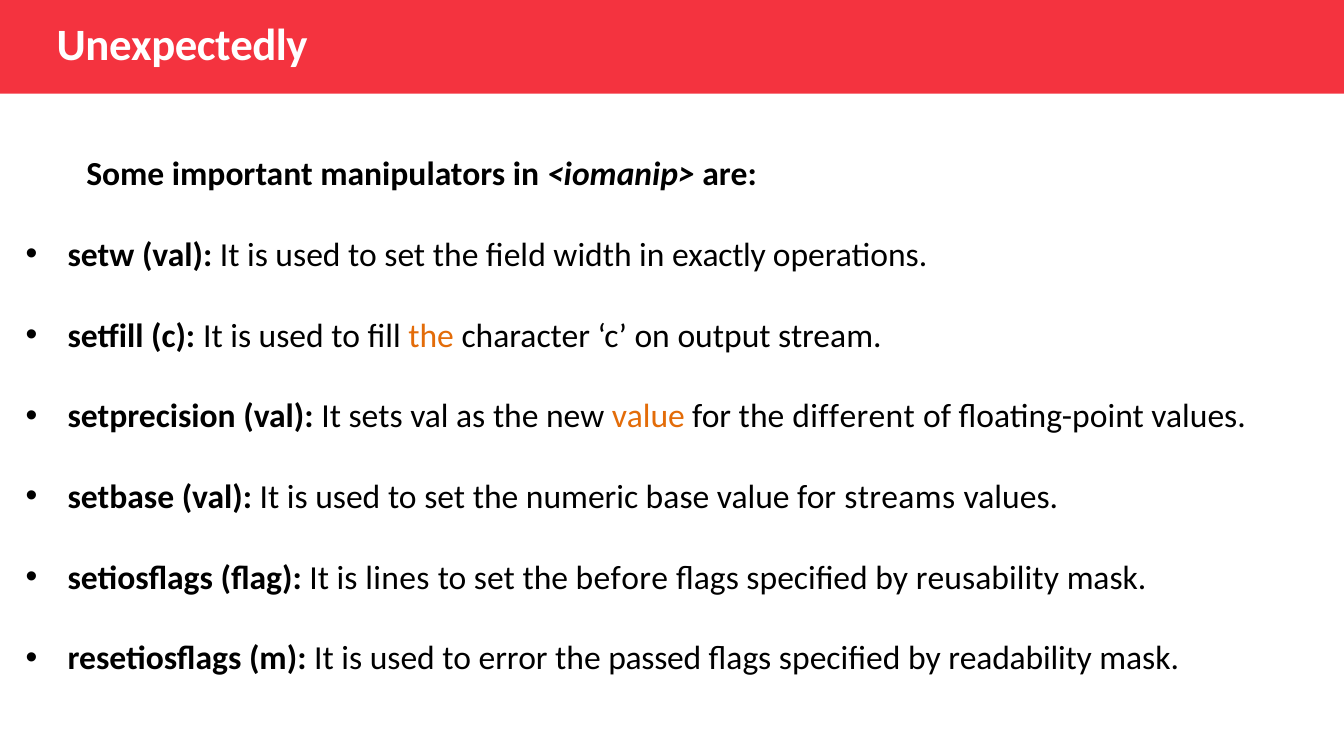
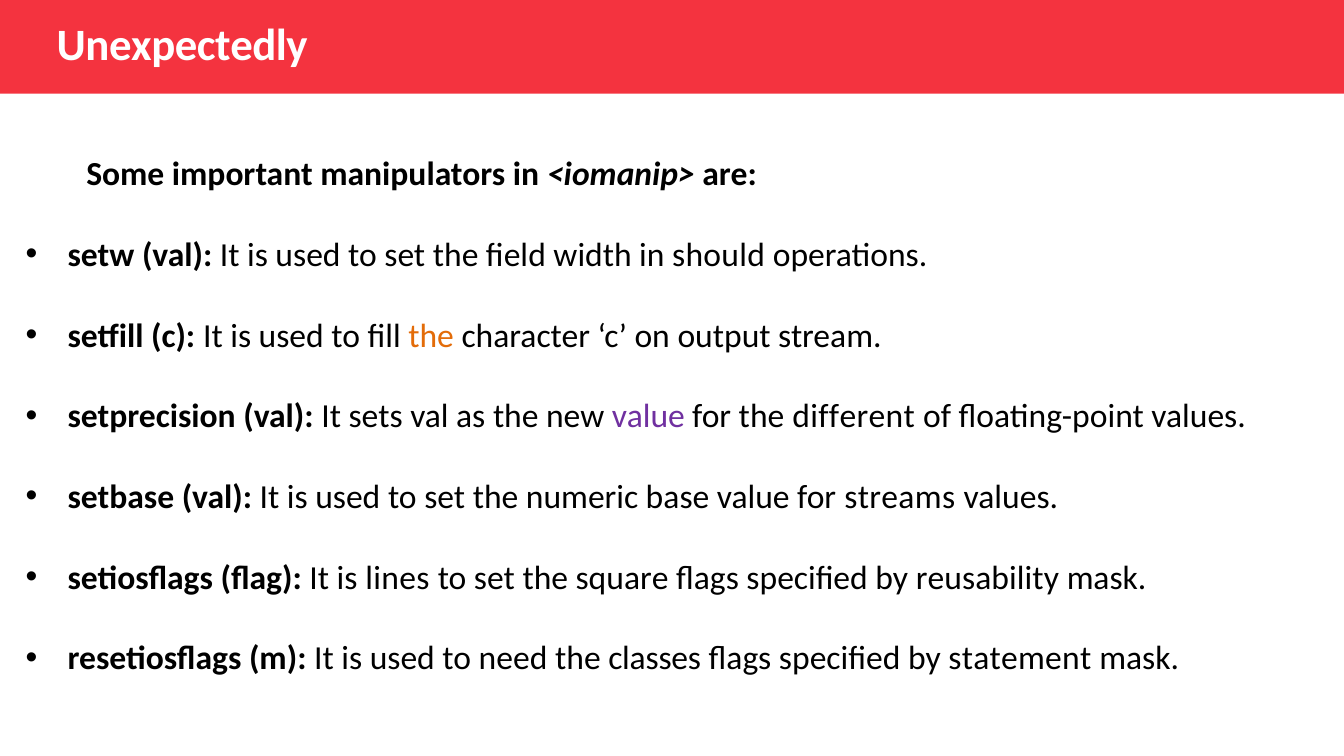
exactly: exactly -> should
value at (648, 417) colour: orange -> purple
before: before -> square
error: error -> need
passed: passed -> classes
readability: readability -> statement
